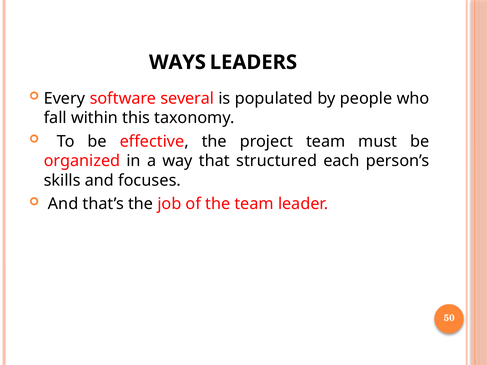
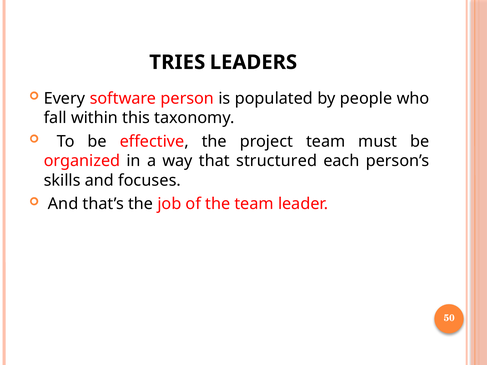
WAYS: WAYS -> TRIES
several: several -> person
